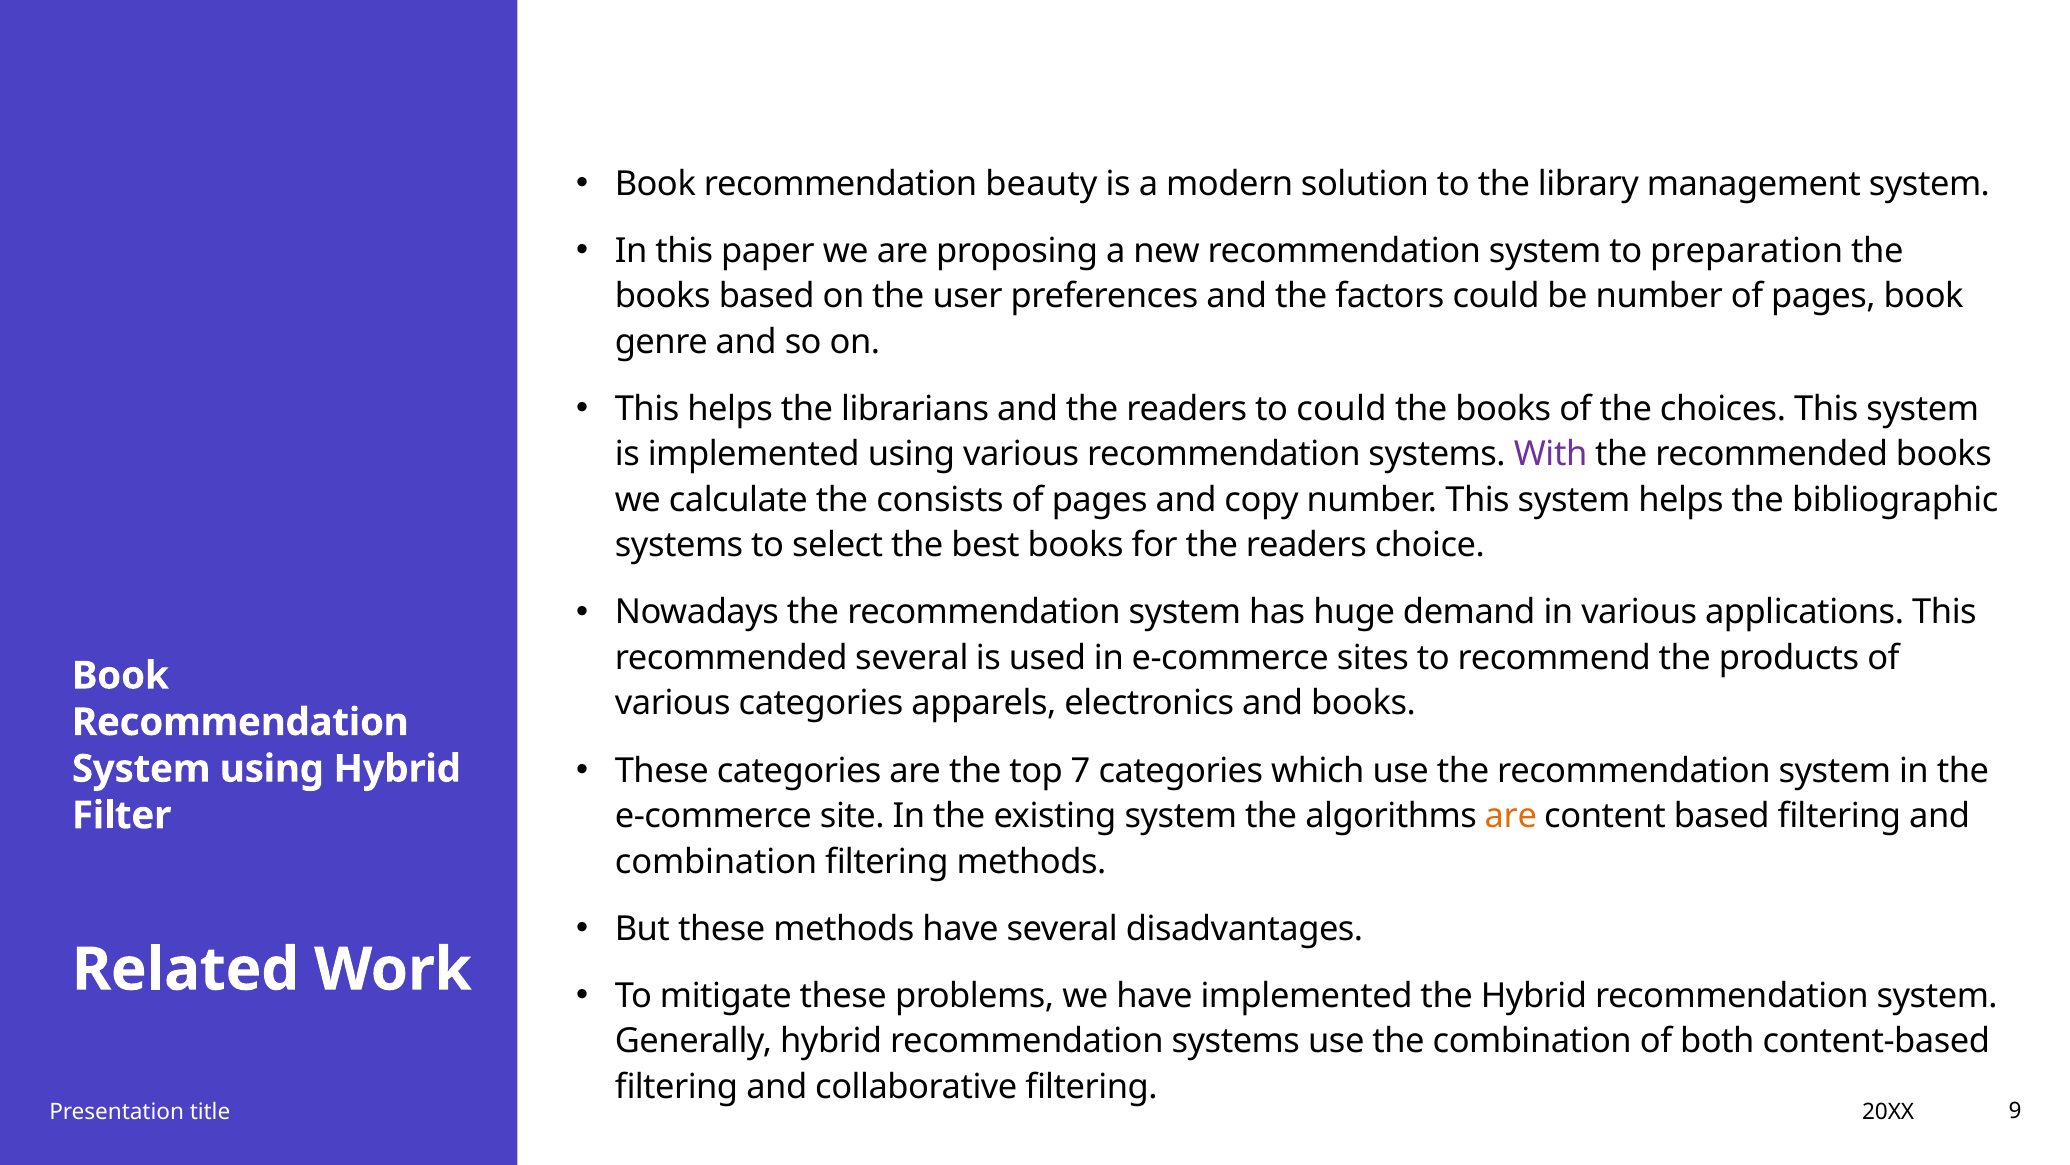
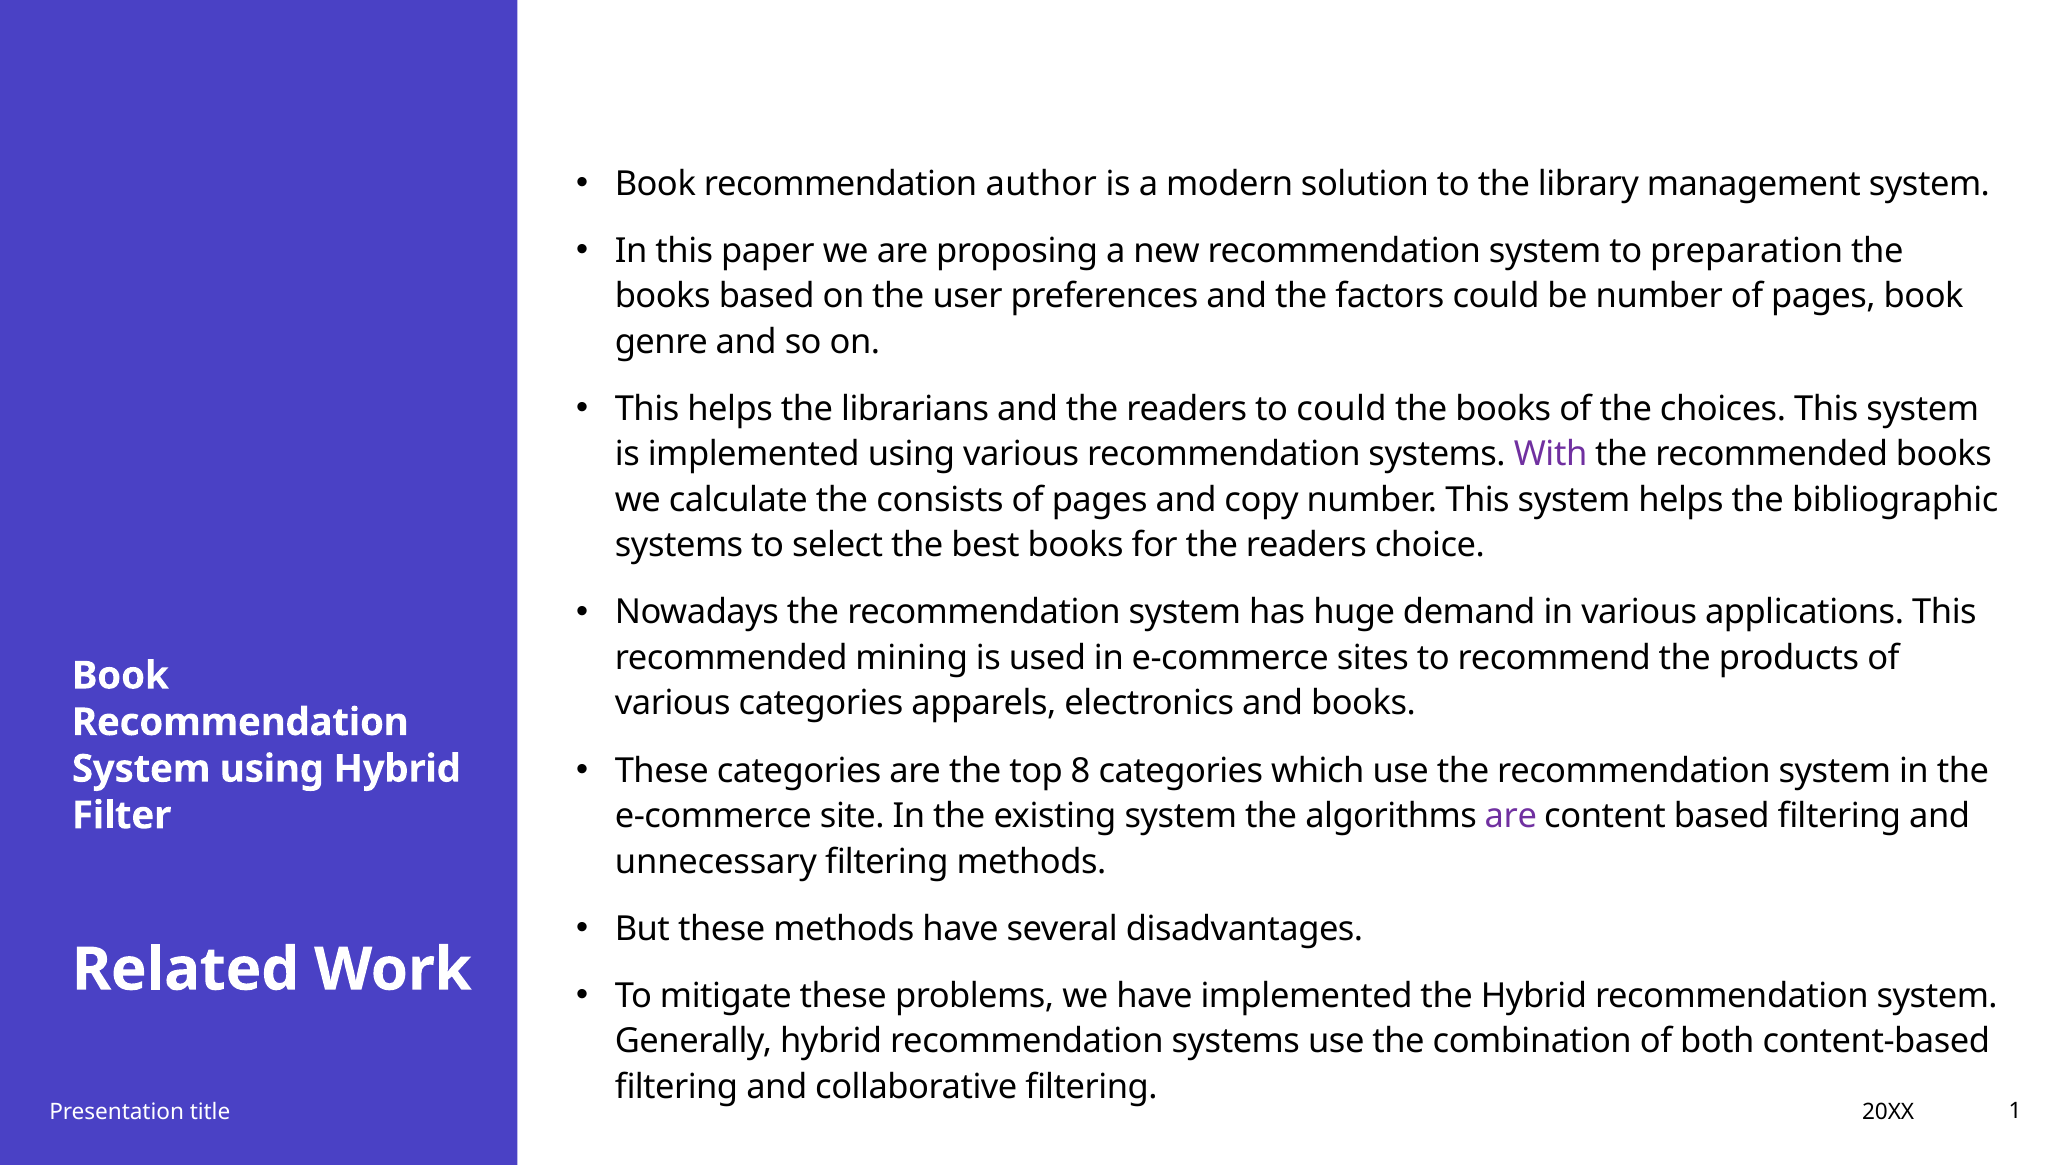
beauty: beauty -> author
recommended several: several -> mining
7: 7 -> 8
are at (1511, 816) colour: orange -> purple
combination at (716, 861): combination -> unnecessary
9: 9 -> 1
